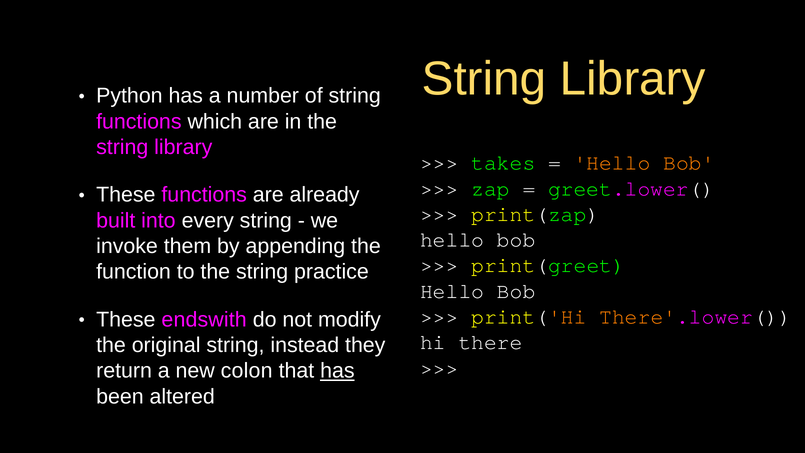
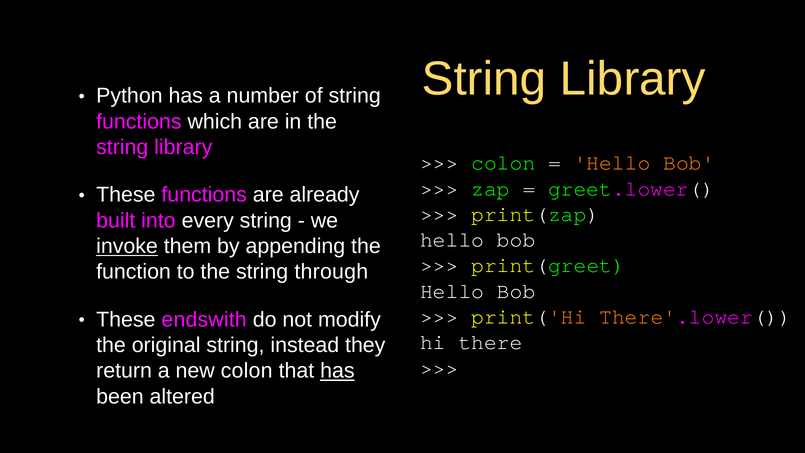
takes at (503, 163): takes -> colon
invoke underline: none -> present
practice: practice -> through
